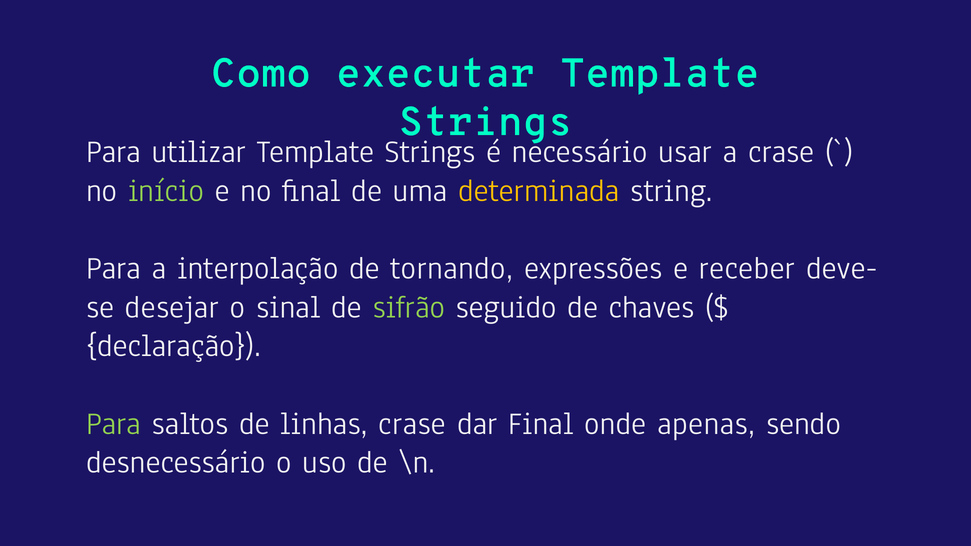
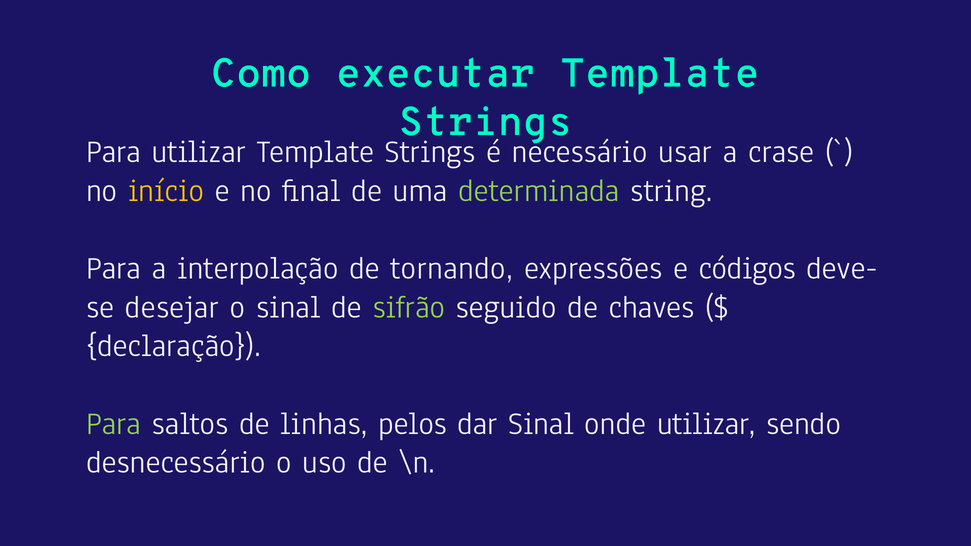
início colour: light green -> yellow
determinada colour: yellow -> light green
receber: receber -> códigos
linhas crase: crase -> pelos
dar Final: Final -> Sinal
onde apenas: apenas -> utilizar
